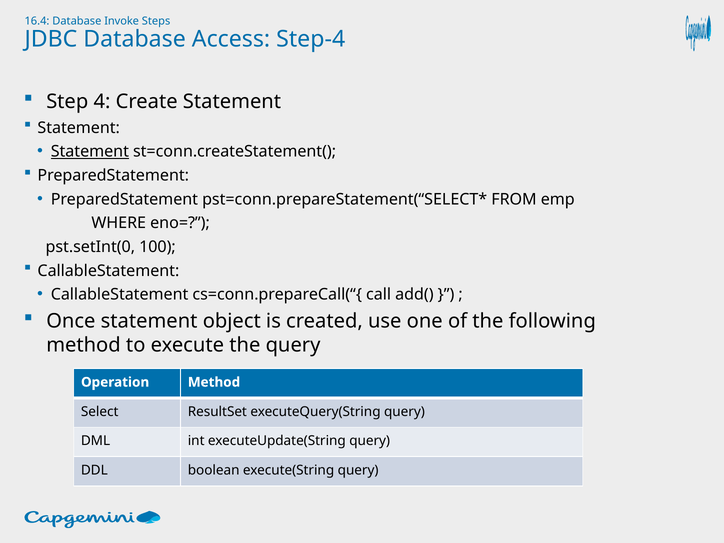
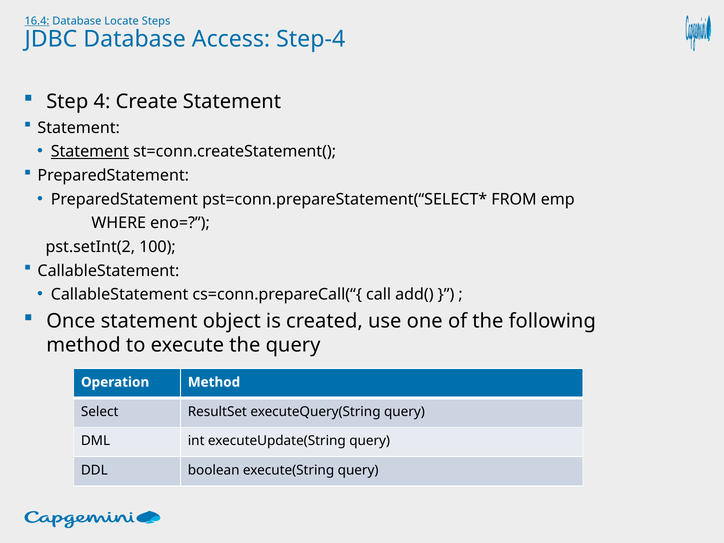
16.4 underline: none -> present
Invoke: Invoke -> Locate
pst.setInt(0: pst.setInt(0 -> pst.setInt(2
